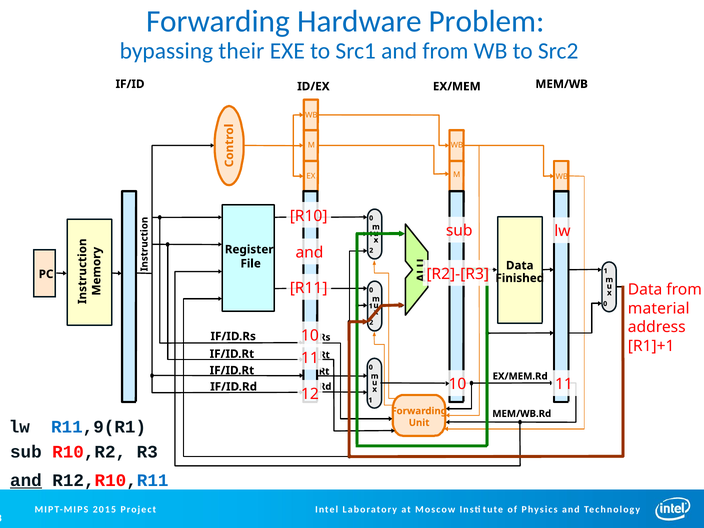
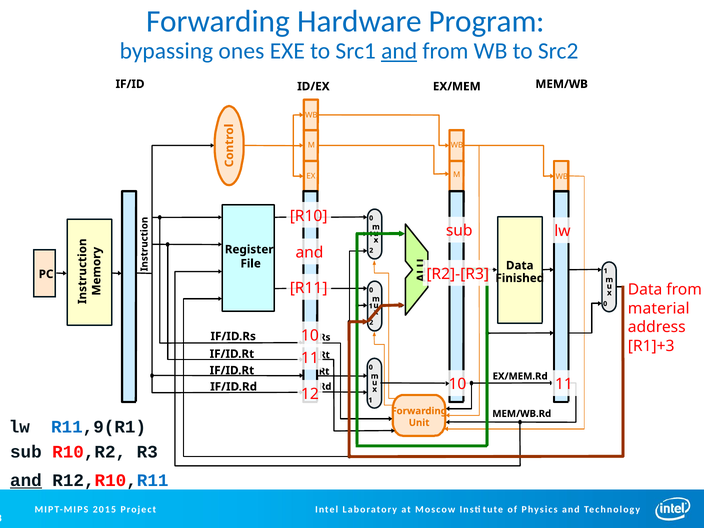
Problem: Problem -> Program
their: their -> ones
and at (399, 51) underline: none -> present
R1]+1: R1]+1 -> R1]+3
